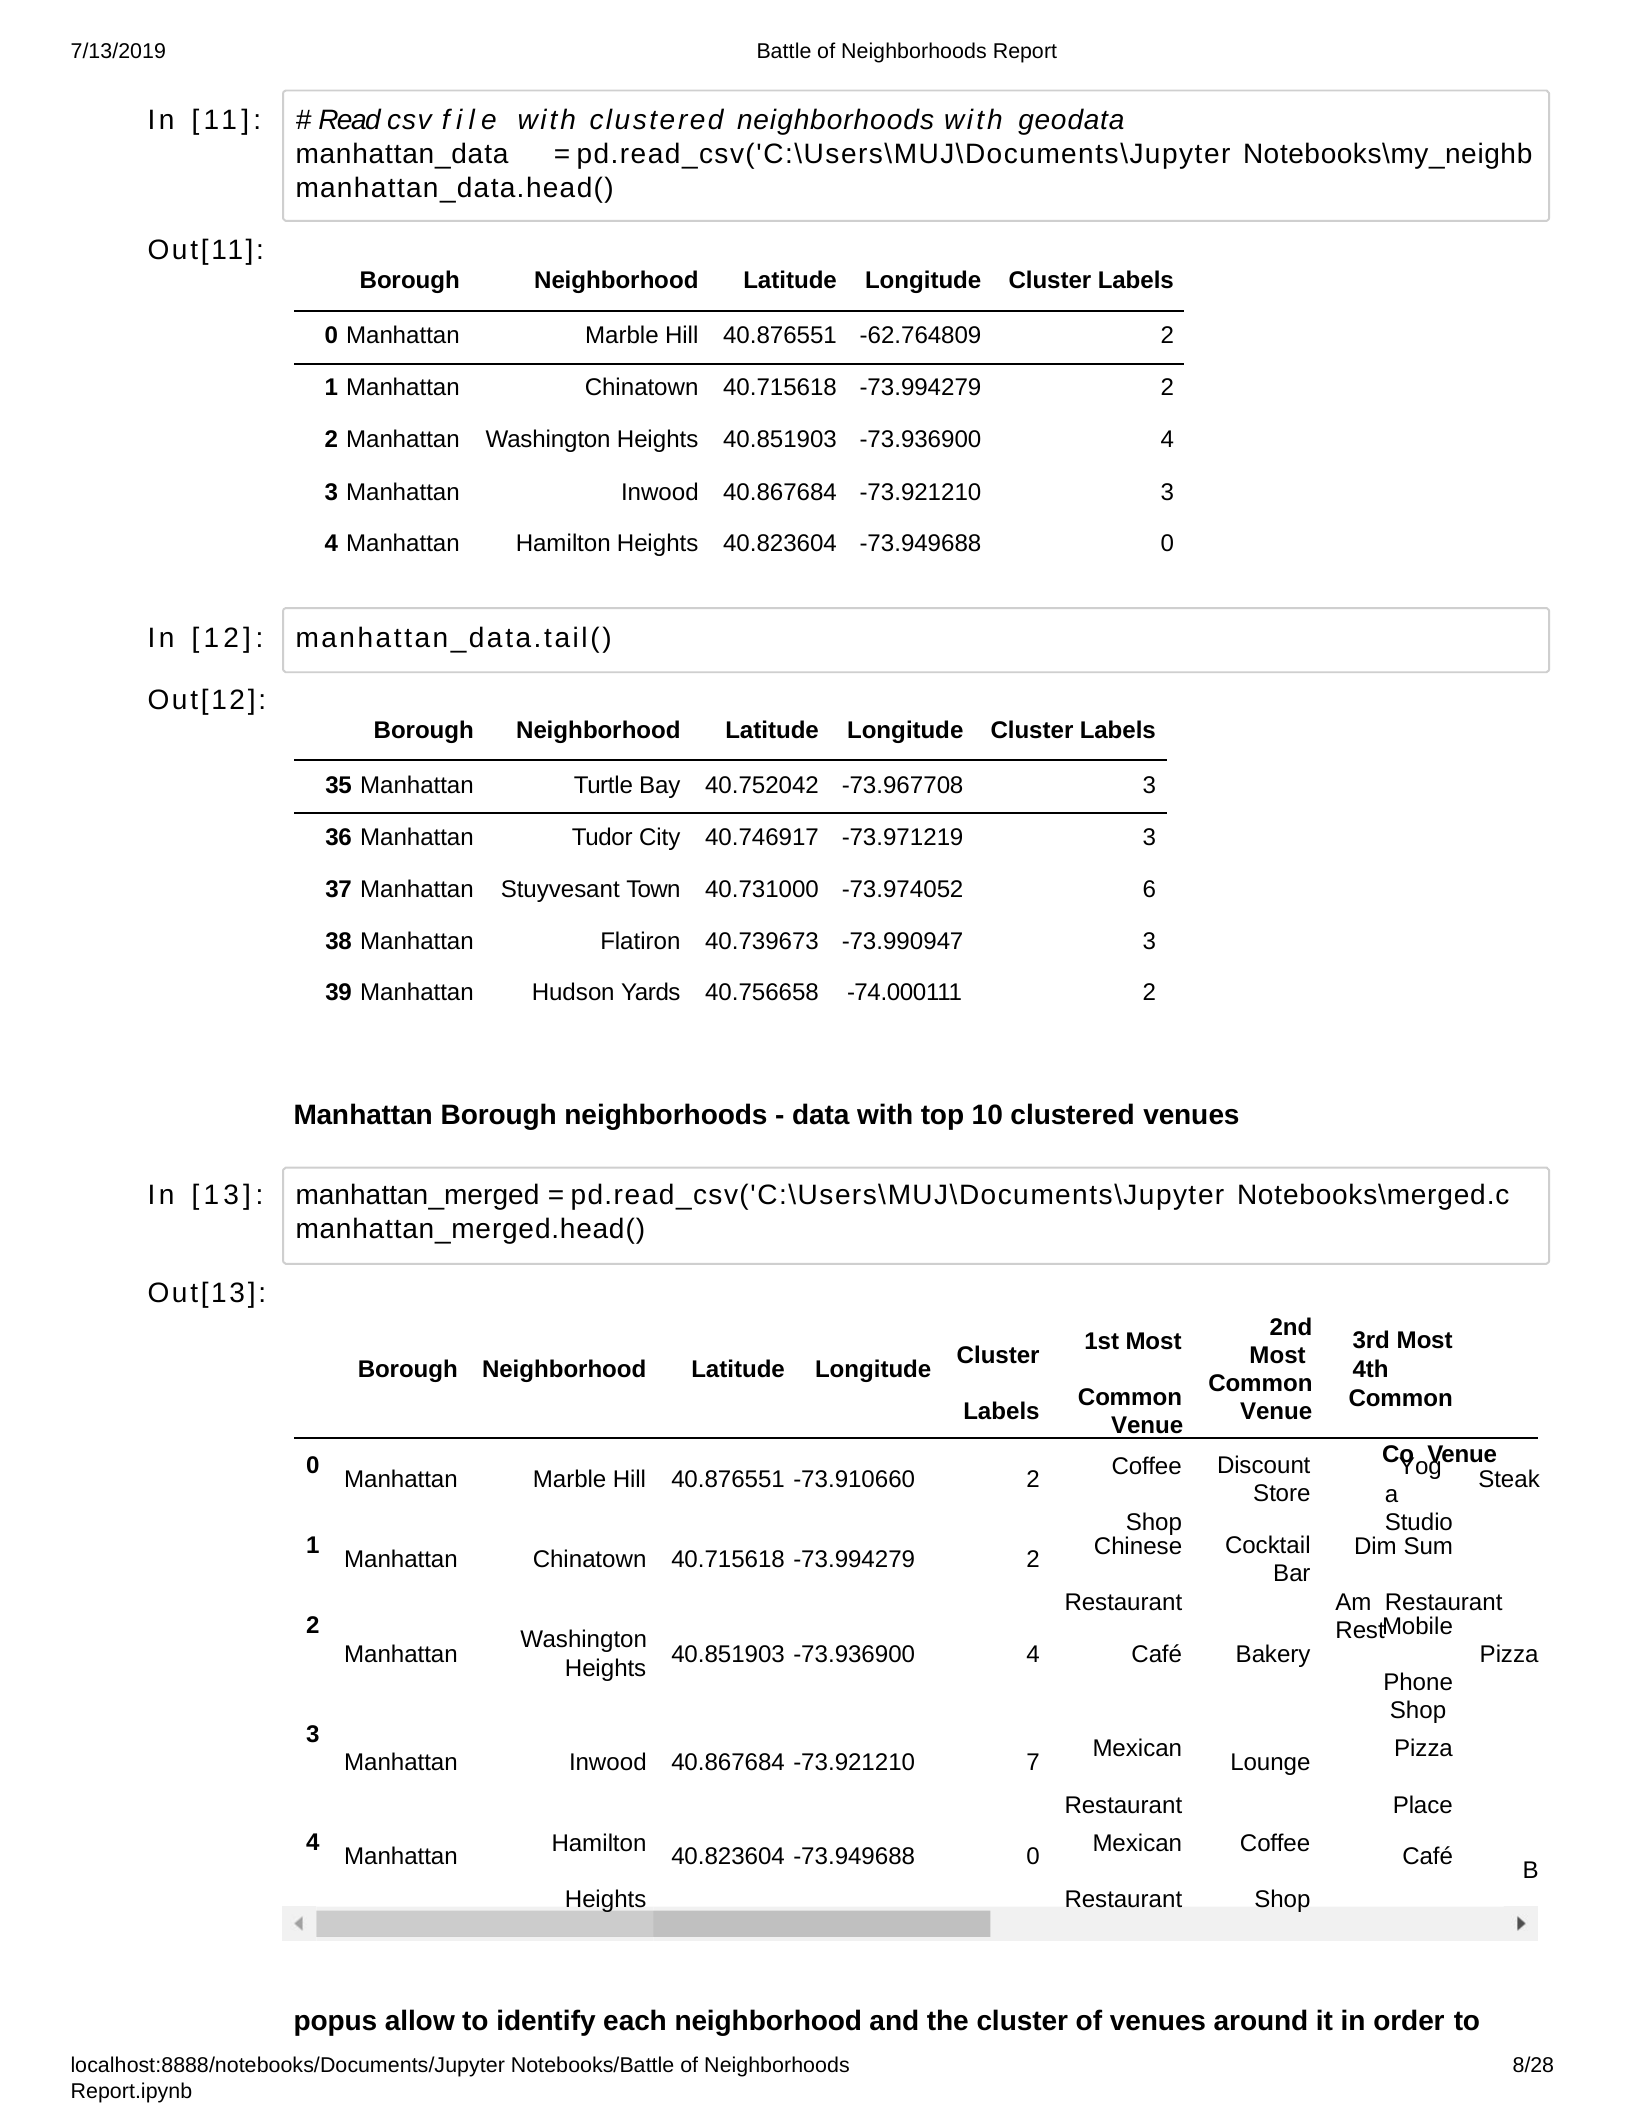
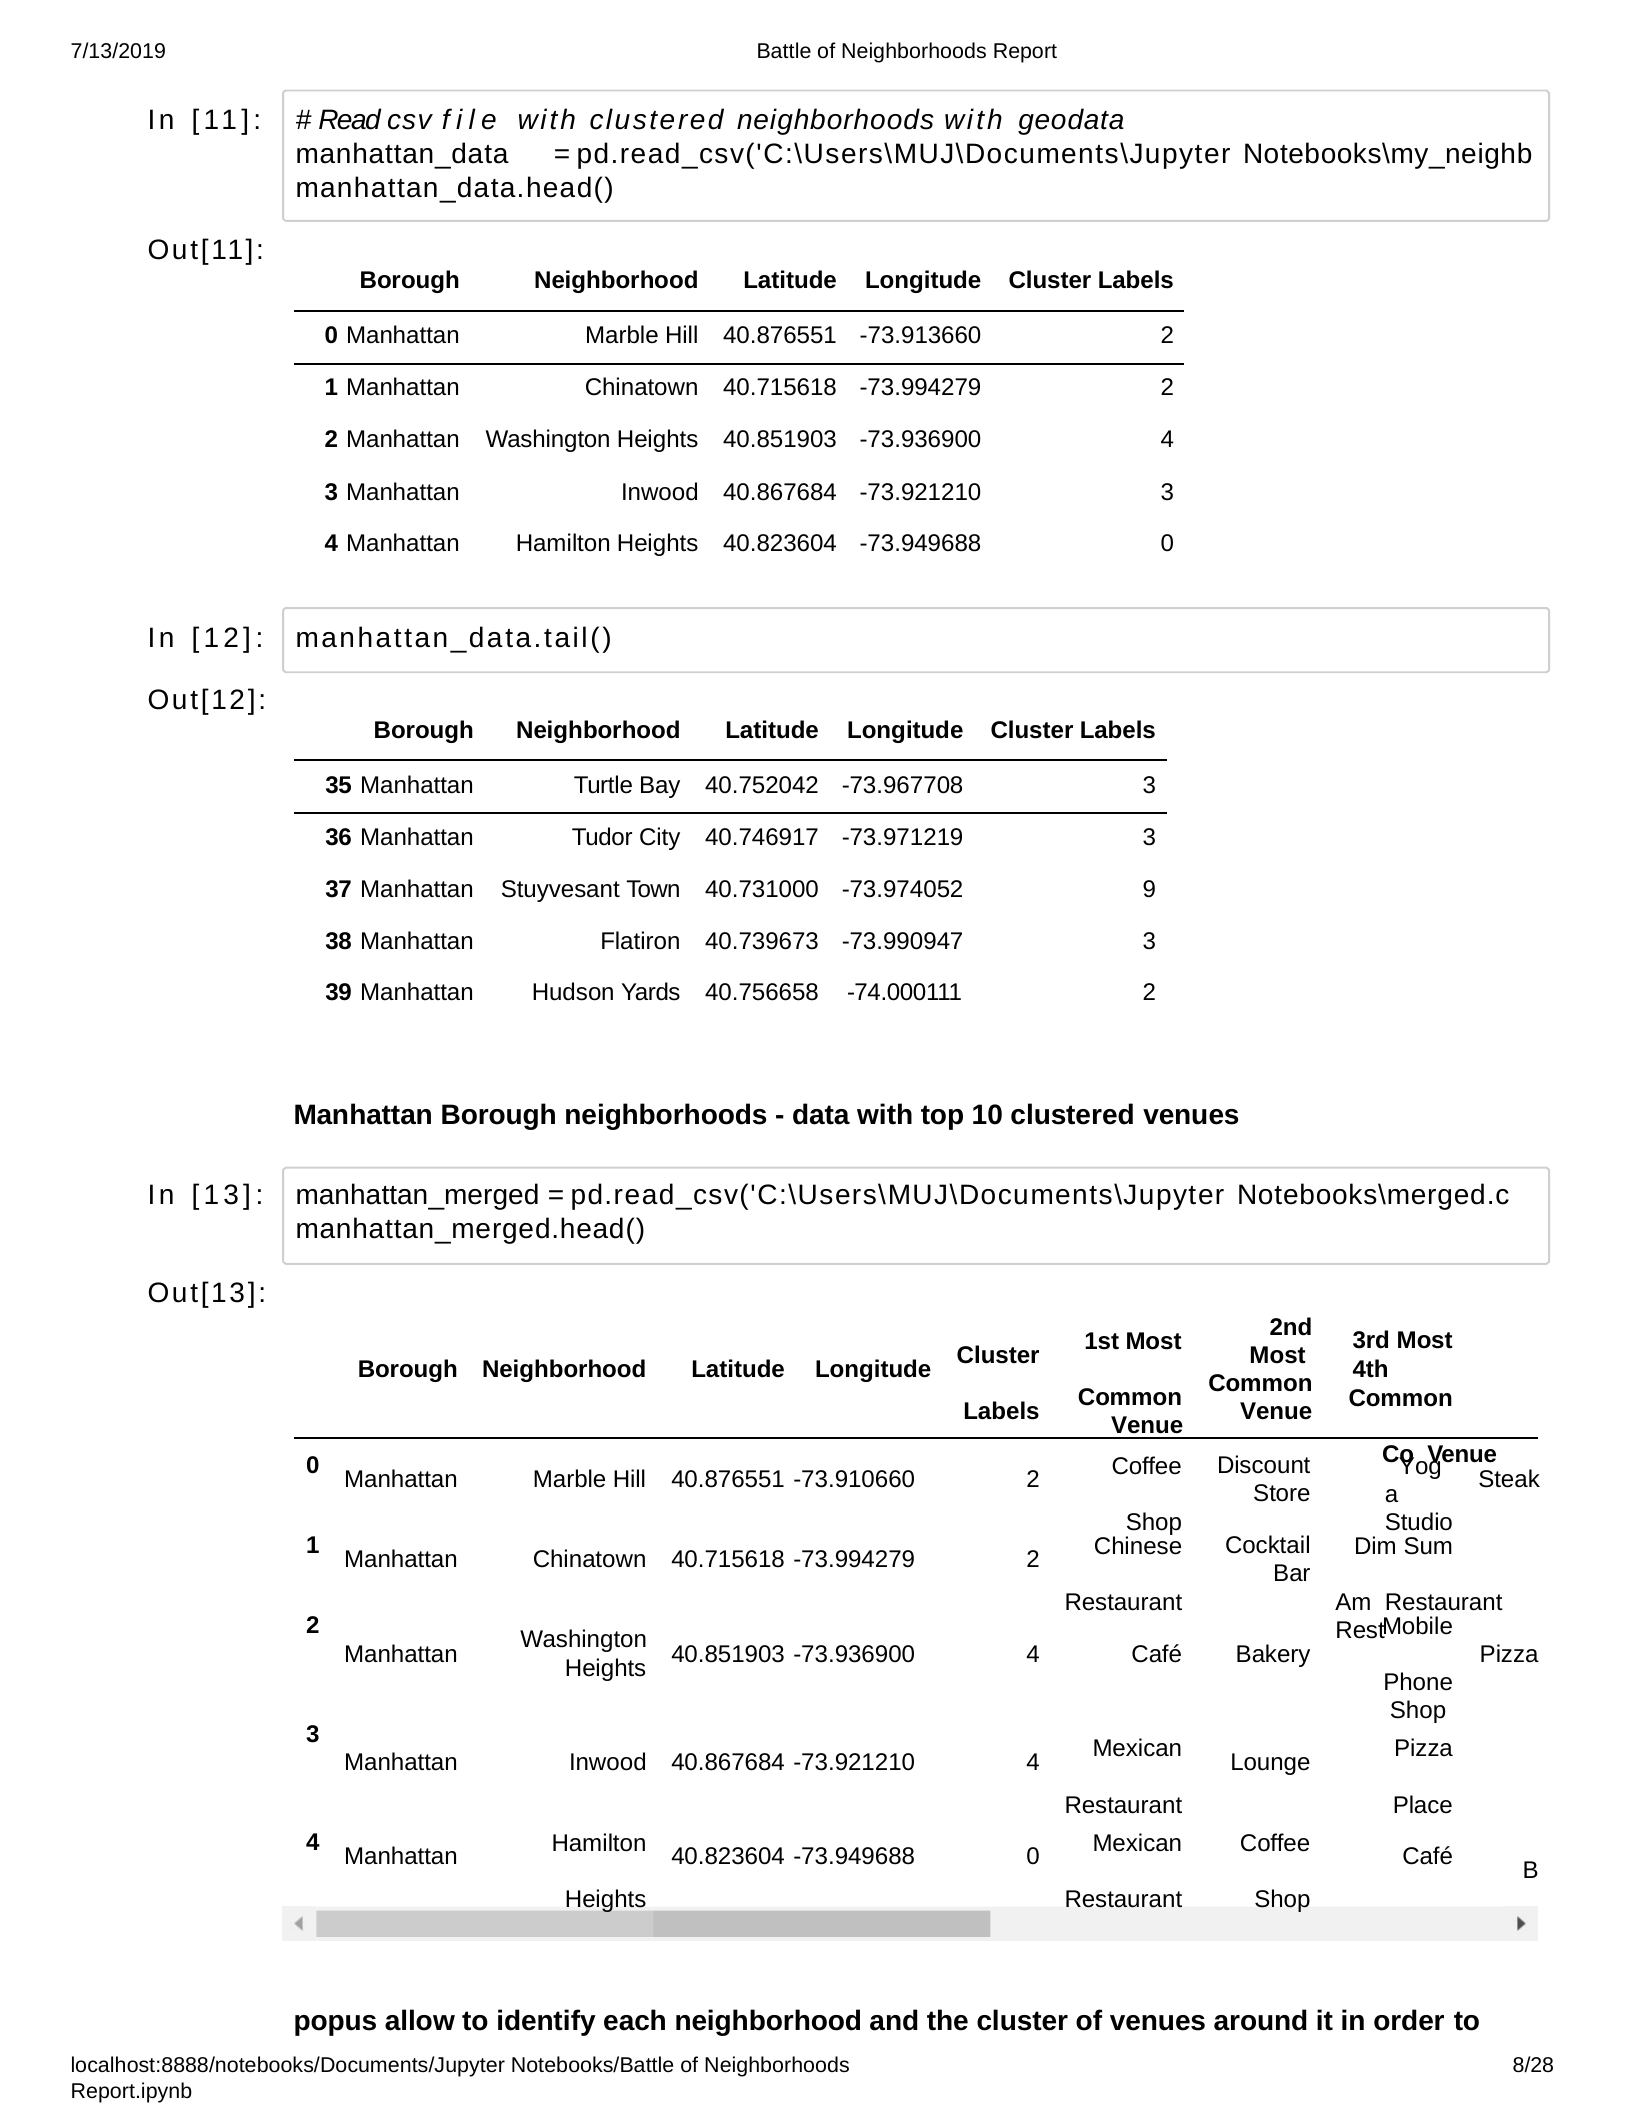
-62.764809: -62.764809 -> -73.913660
6: 6 -> 9
-73.921210 7: 7 -> 4
